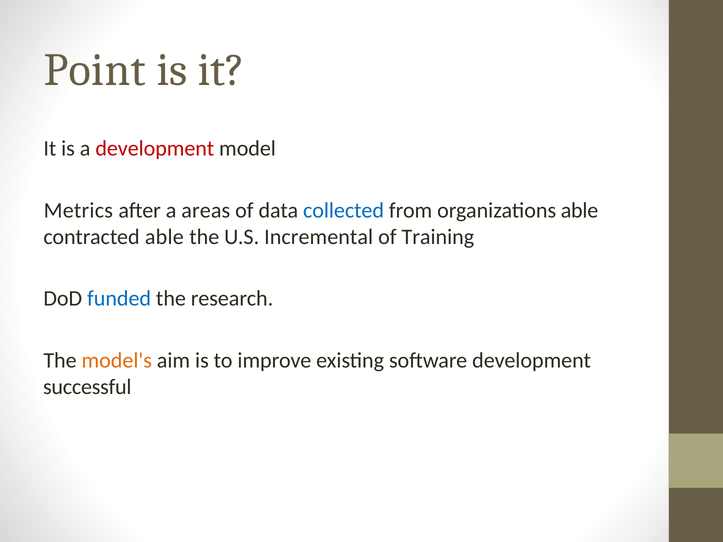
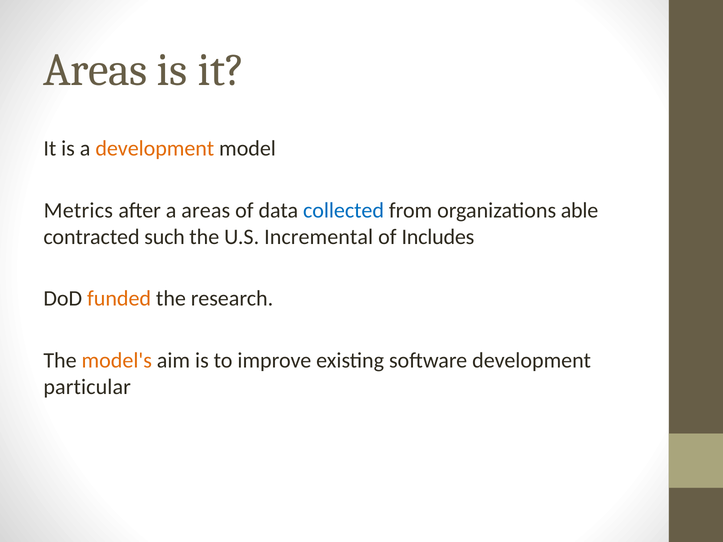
Point at (95, 70): Point -> Areas
development at (155, 149) colour: red -> orange
contracted able: able -> such
Training: Training -> Includes
funded colour: blue -> orange
successful: successful -> particular
